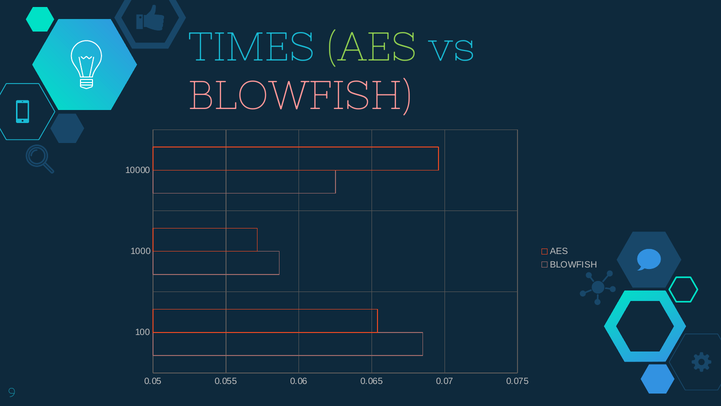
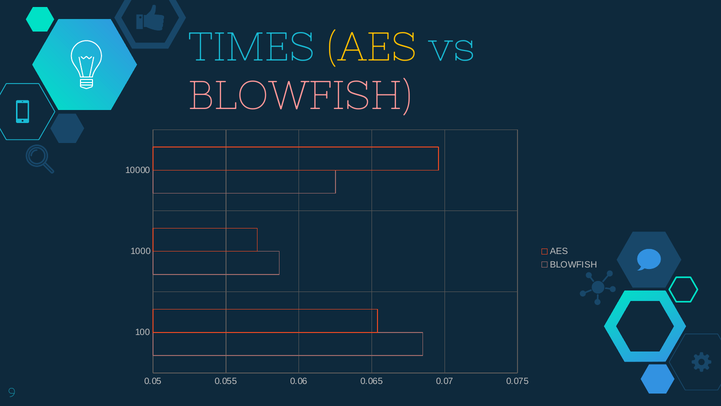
AES at (372, 48) colour: light green -> yellow
